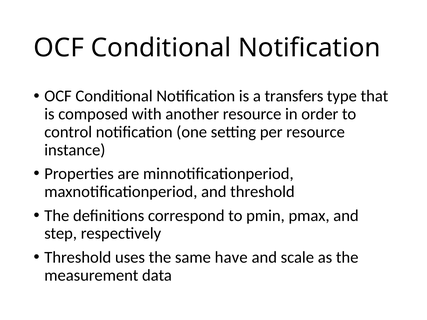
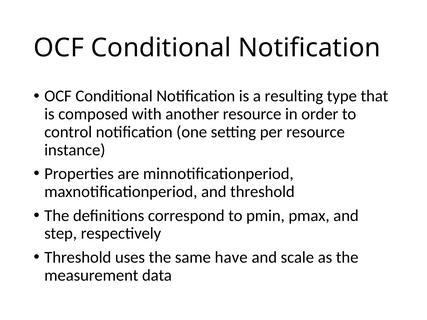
transfers: transfers -> resulting
